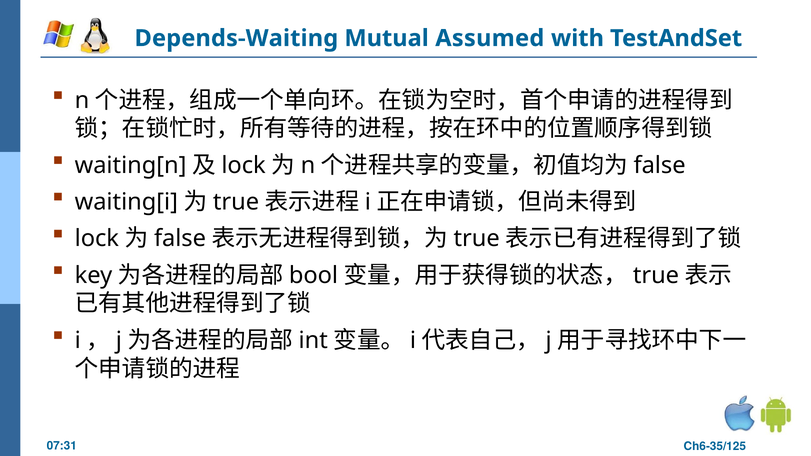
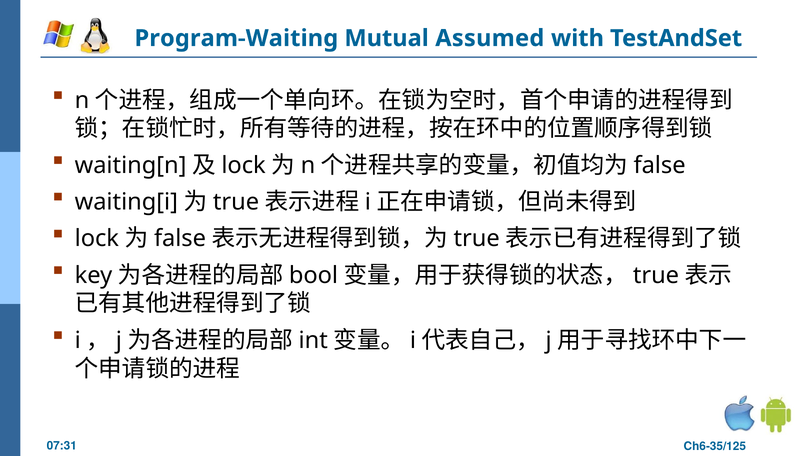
Depends-Waiting: Depends-Waiting -> Program-Waiting
